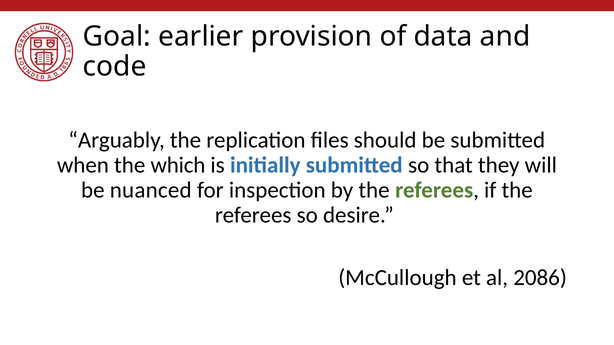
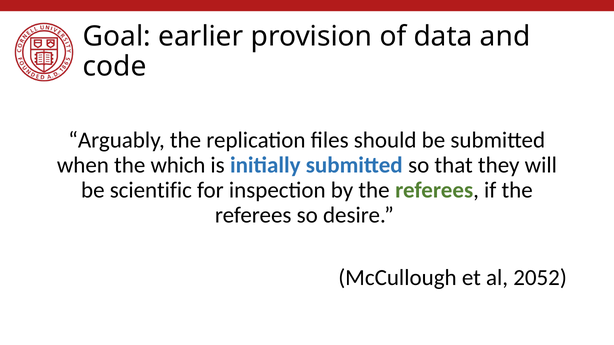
nuanced: nuanced -> scientific
2086: 2086 -> 2052
